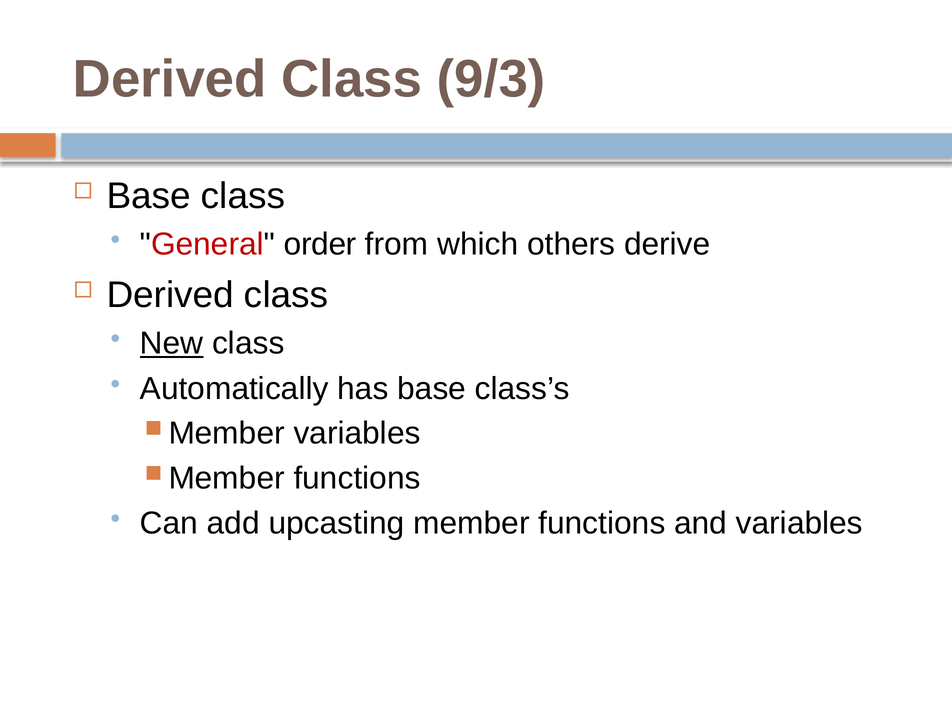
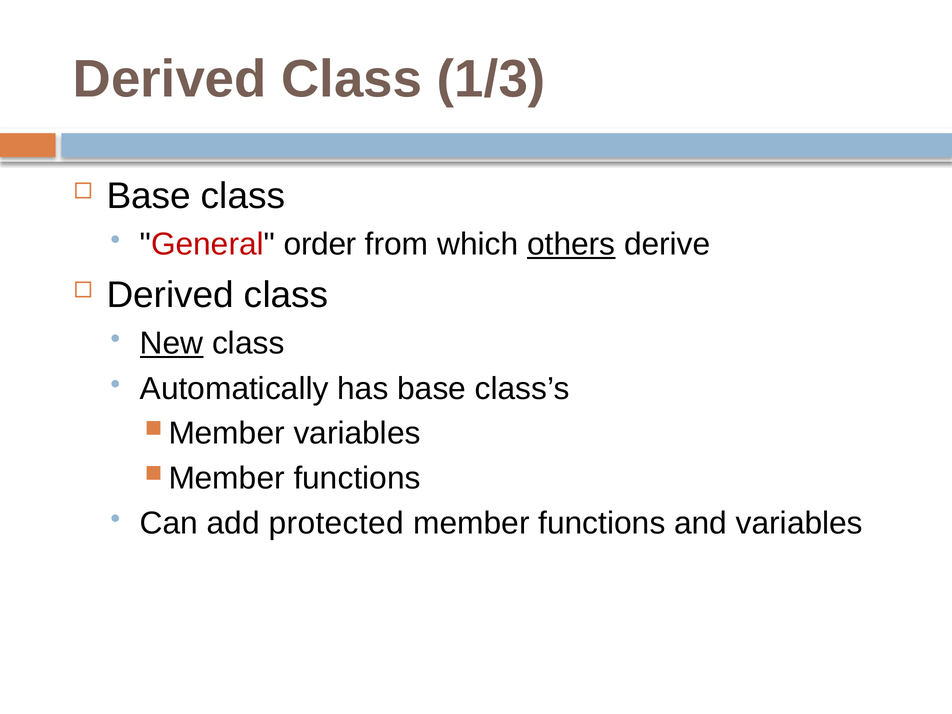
9/3: 9/3 -> 1/3
others underline: none -> present
upcasting: upcasting -> protected
